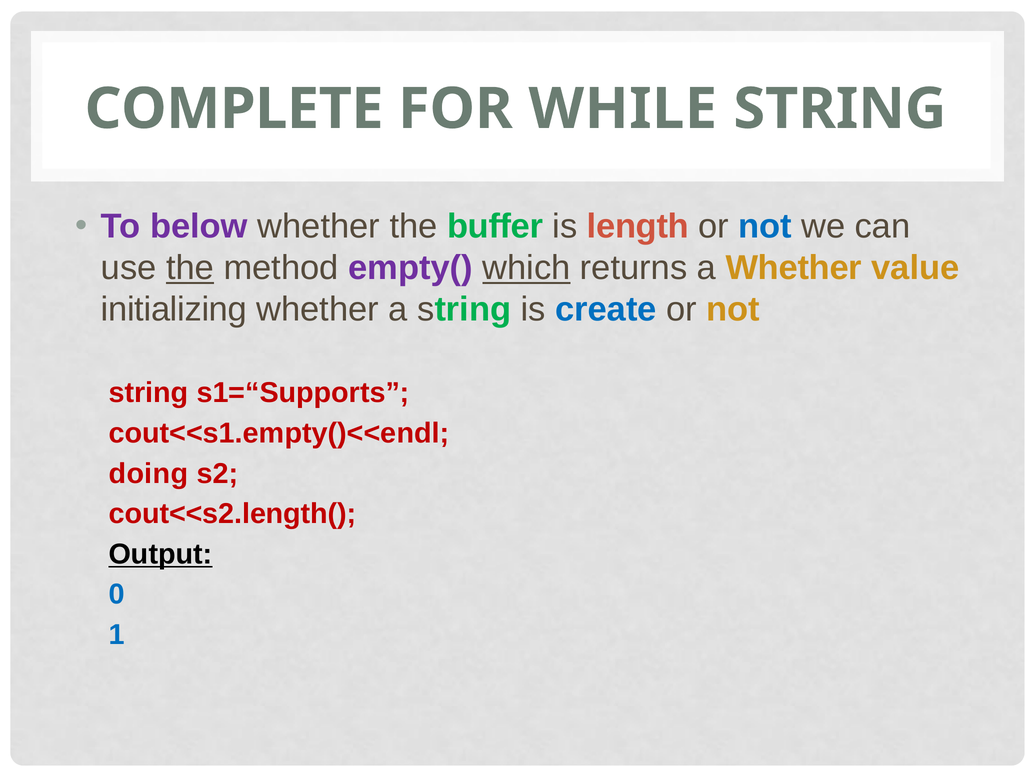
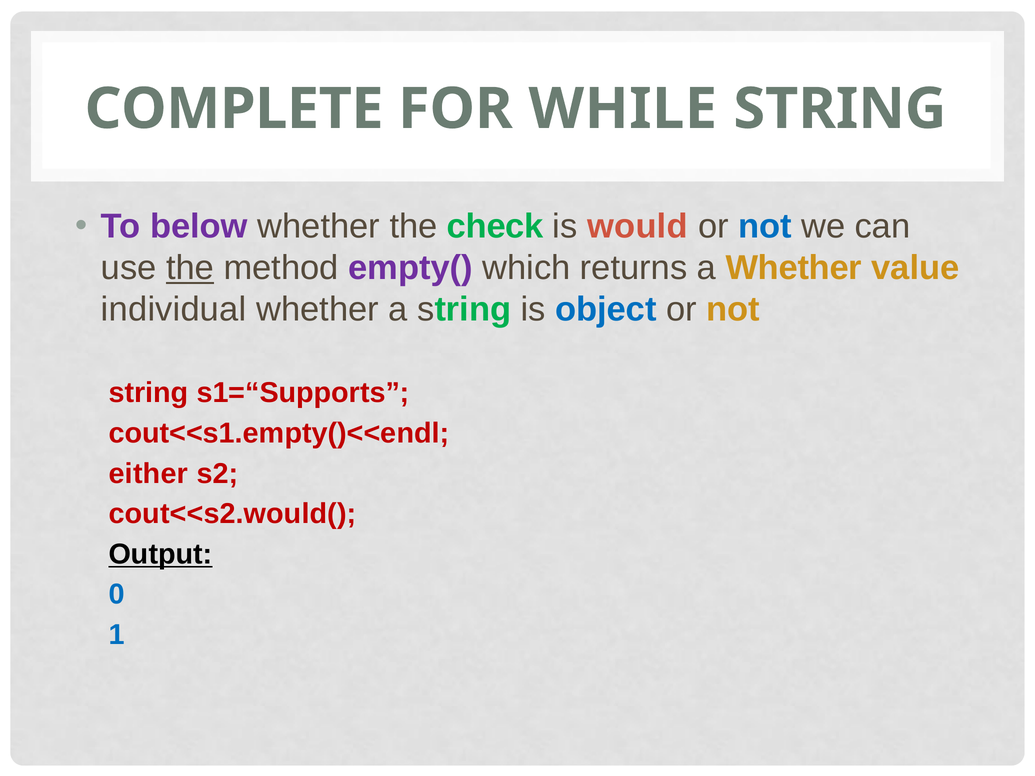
buffer: buffer -> check
length: length -> would
which underline: present -> none
initializing: initializing -> individual
create: create -> object
doing: doing -> either
cout<<s2.length(: cout<<s2.length( -> cout<<s2.would(
